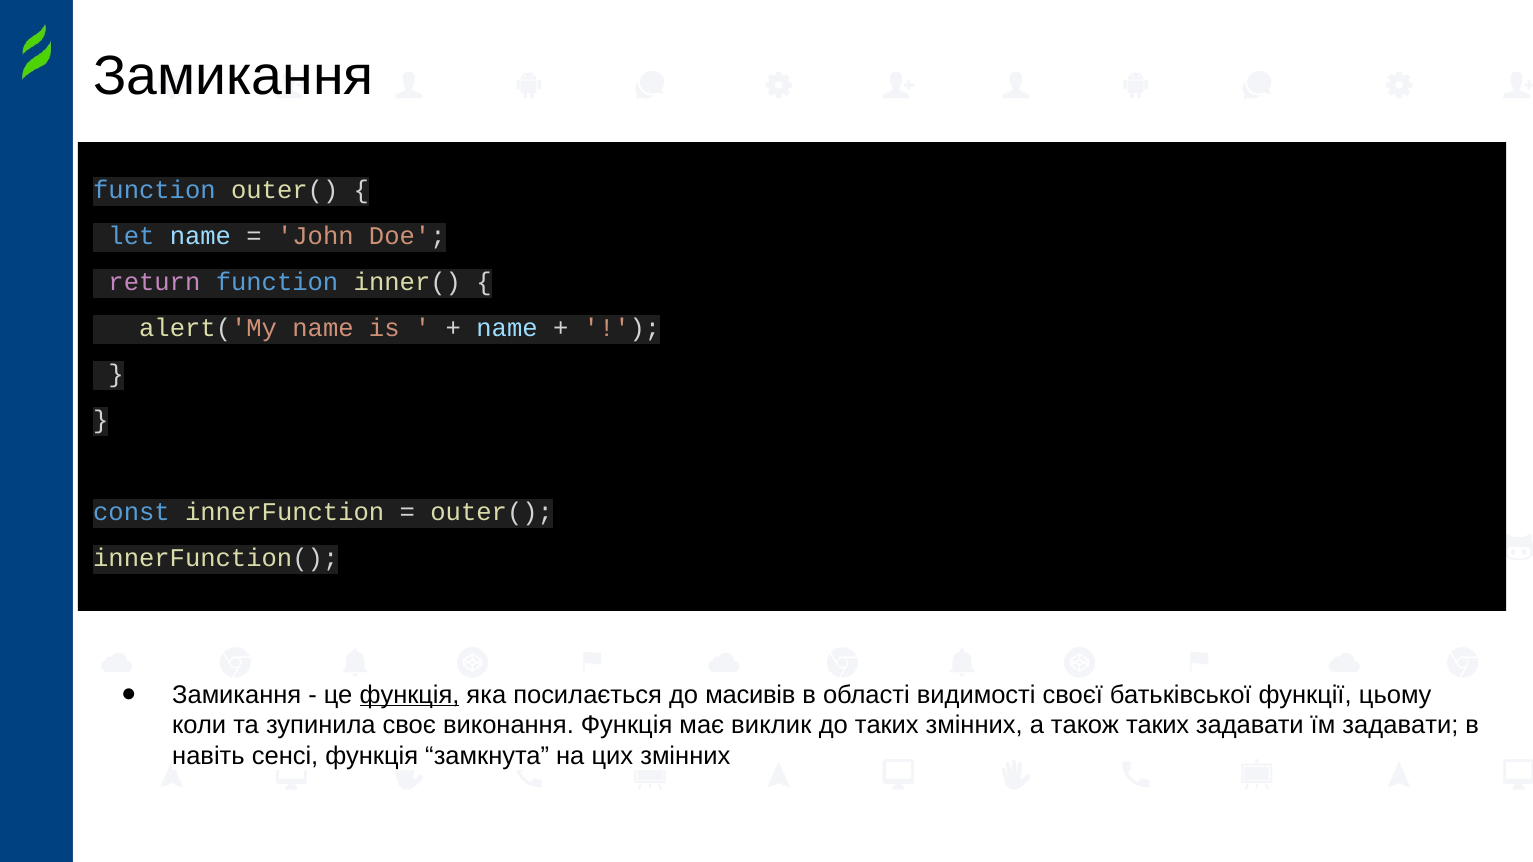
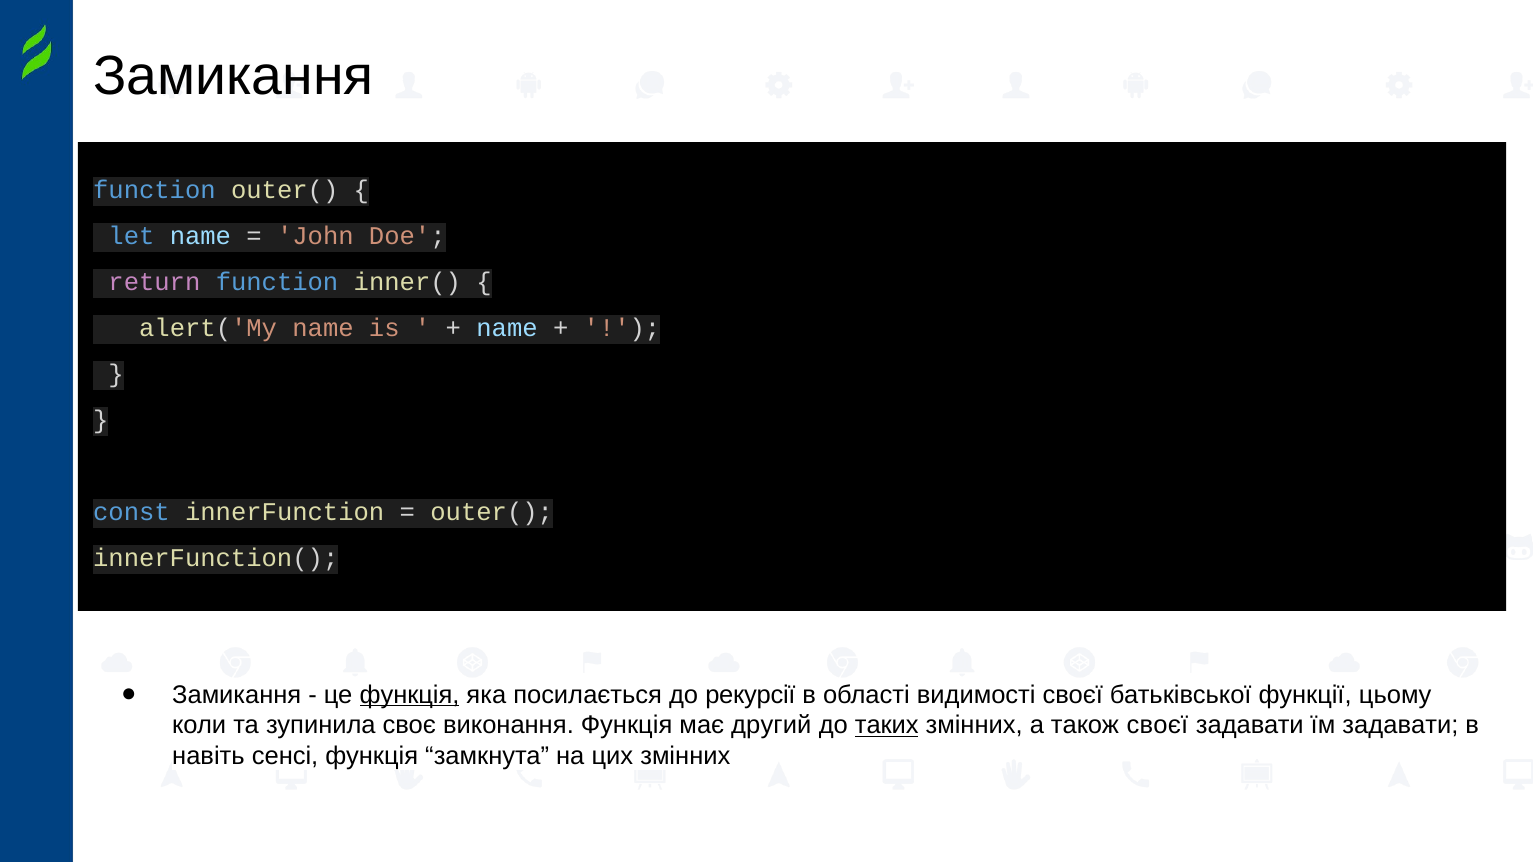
масивів: масивів -> рекурсії
виклик: виклик -> другий
таких at (887, 726) underline: none -> present
також таких: таких -> своєї
